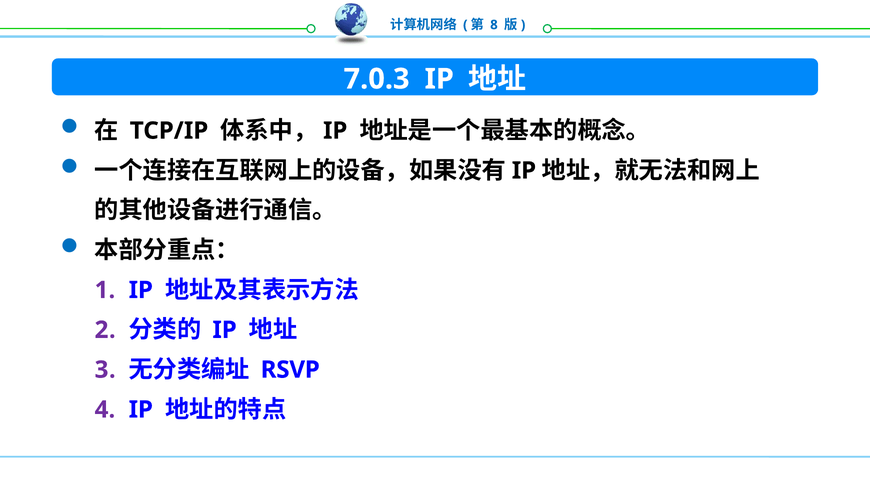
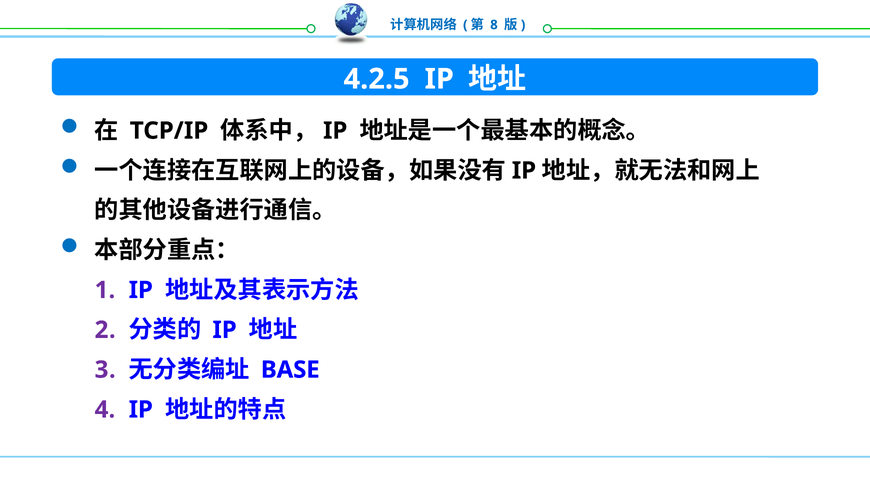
7.0.3: 7.0.3 -> 4.2.5
RSVP: RSVP -> BASE
